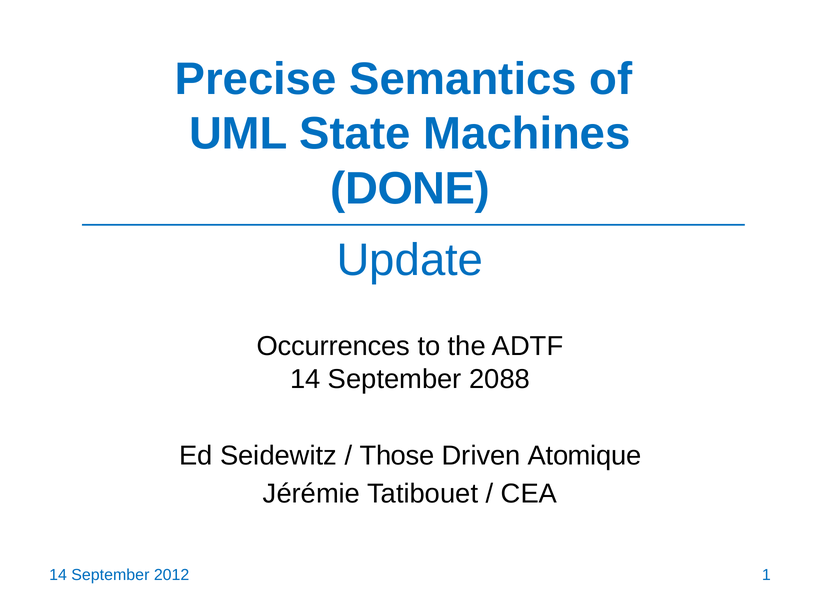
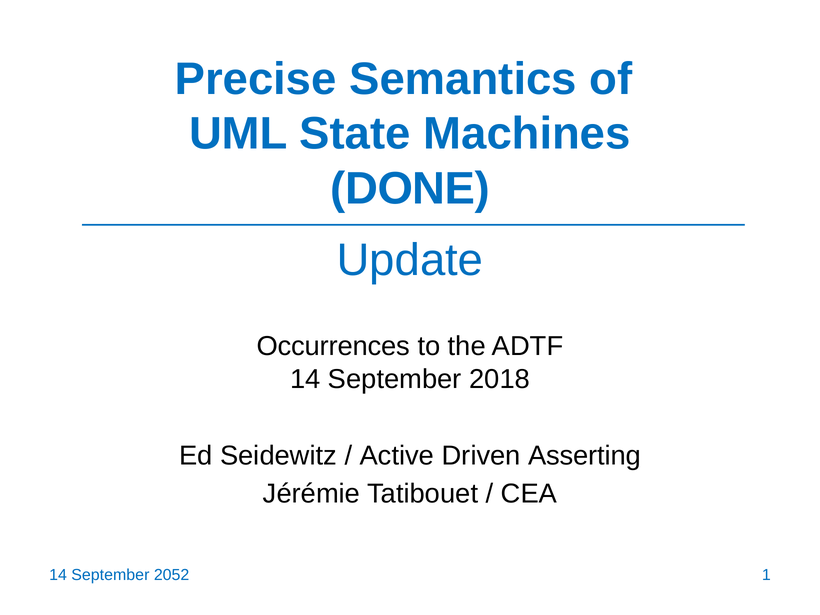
2088: 2088 -> 2018
Those: Those -> Active
Atomique: Atomique -> Asserting
2012: 2012 -> 2052
